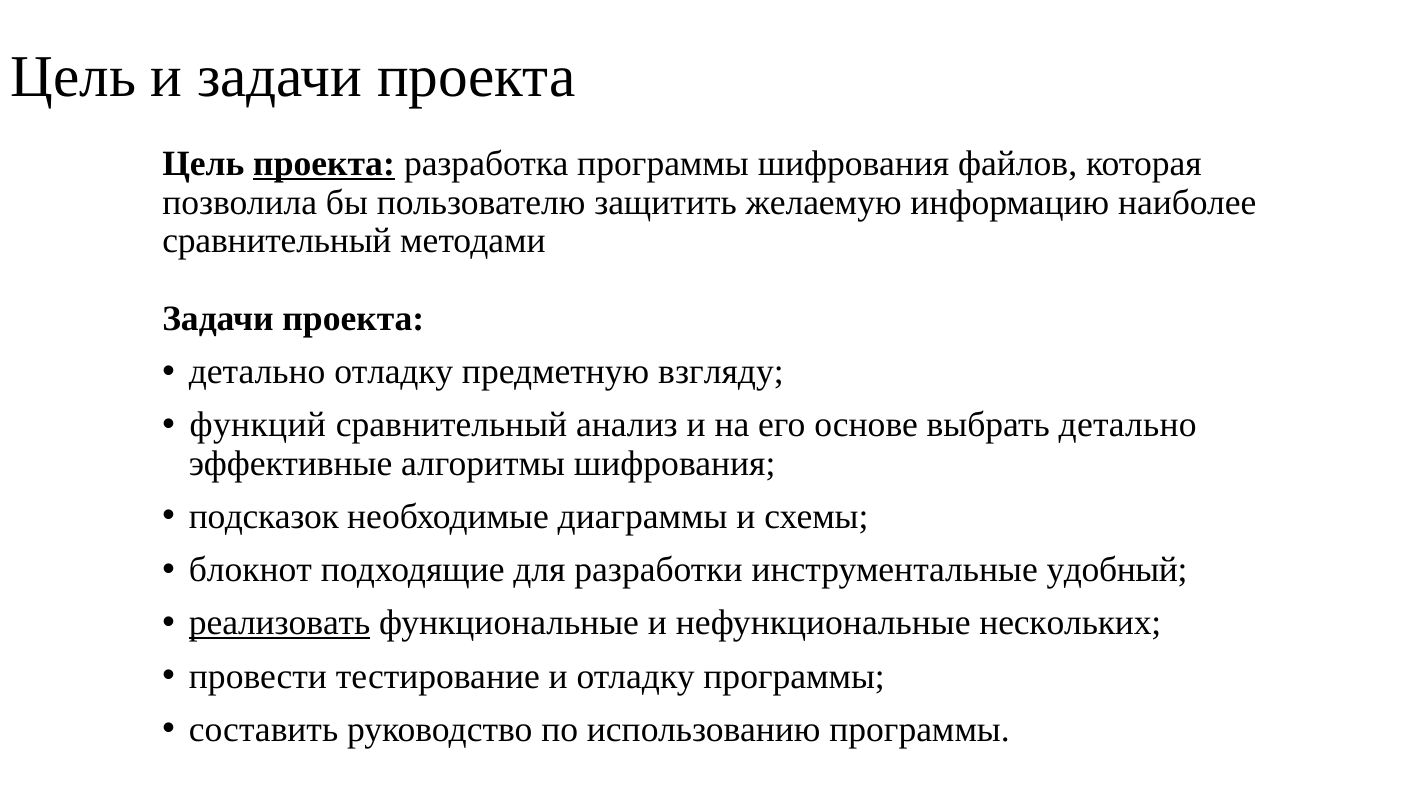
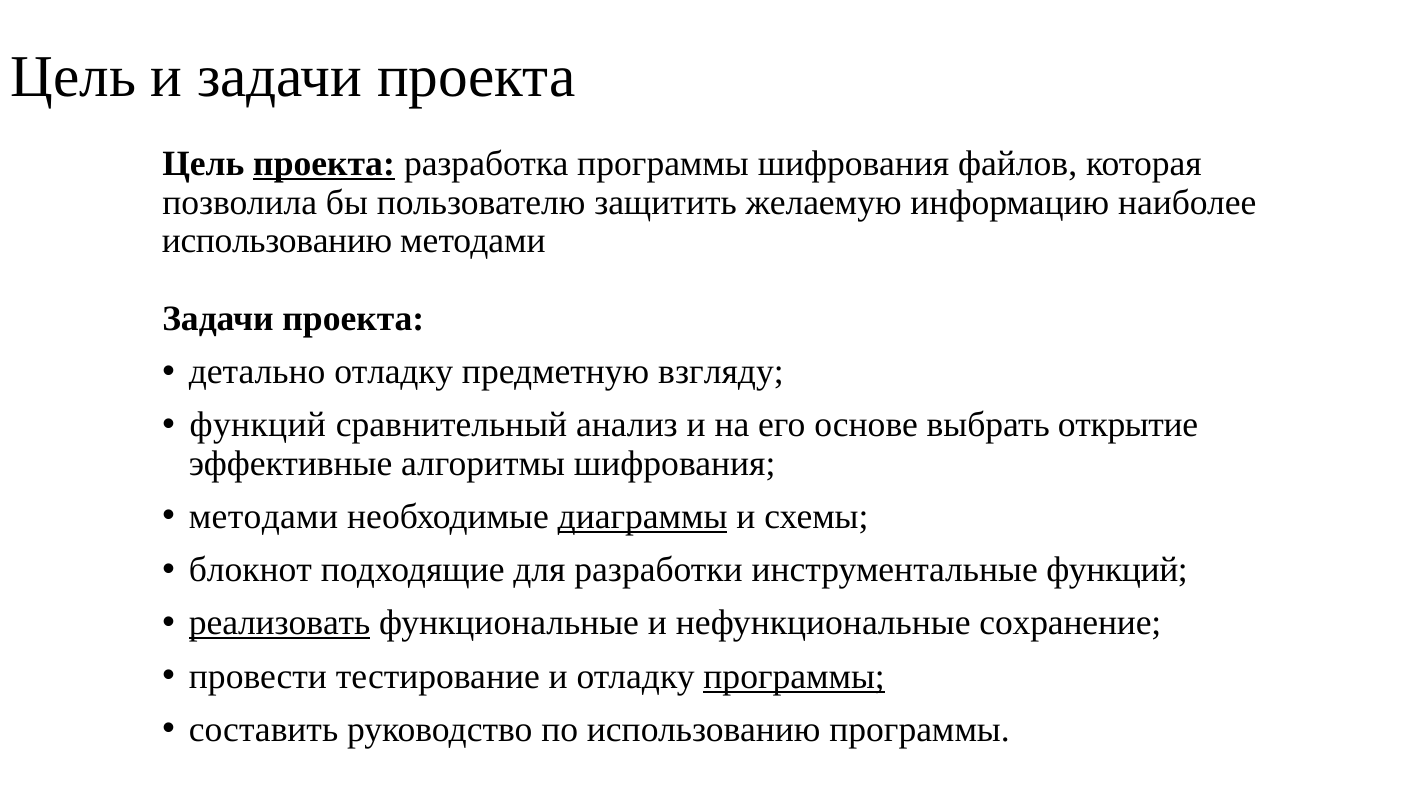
сравнительный at (277, 241): сравнительный -> использованию
выбрать детально: детально -> открытие
подсказок at (264, 517): подсказок -> методами
диаграммы underline: none -> present
инструментальные удобный: удобный -> функций
нескольких: нескольких -> сохранение
программы at (794, 676) underline: none -> present
